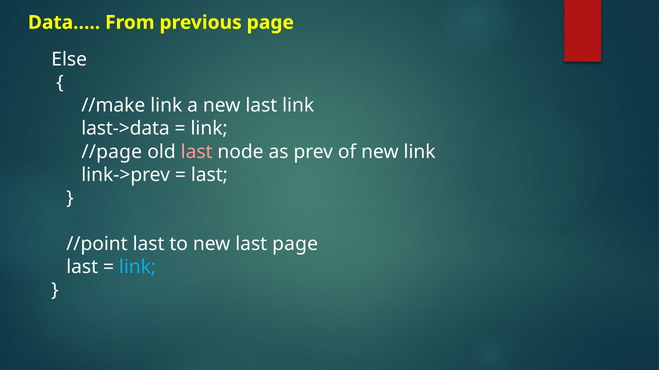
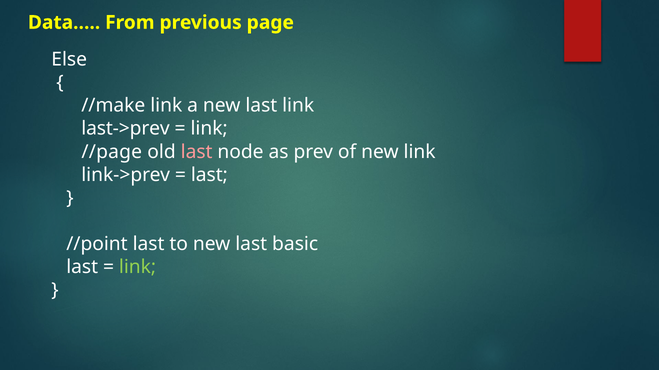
last->data: last->data -> last->prev
last page: page -> basic
link at (138, 267) colour: light blue -> light green
